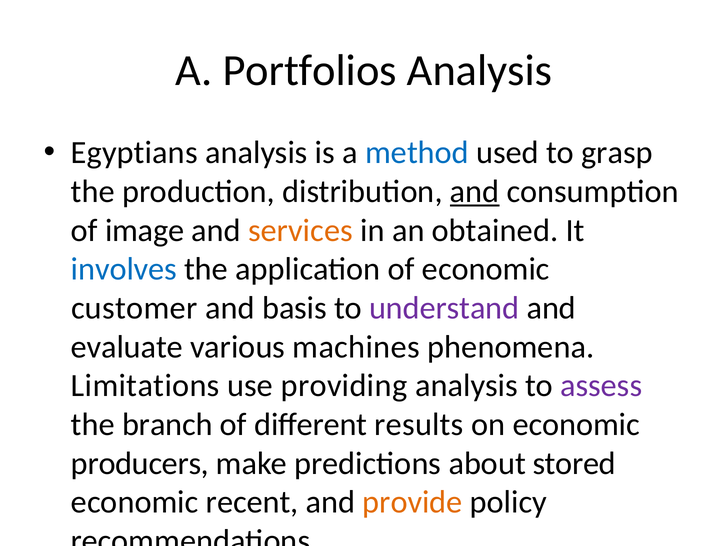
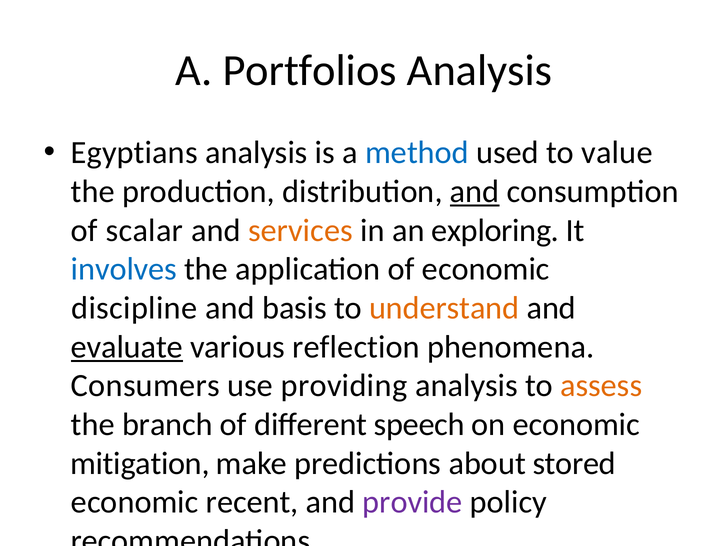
grasp: grasp -> value
image: image -> scalar
obtained: obtained -> exploring
customer: customer -> discipline
understand colour: purple -> orange
evaluate underline: none -> present
machines: machines -> reflection
Limitations: Limitations -> Consumers
assess colour: purple -> orange
results: results -> speech
producers: producers -> mitigation
provide colour: orange -> purple
